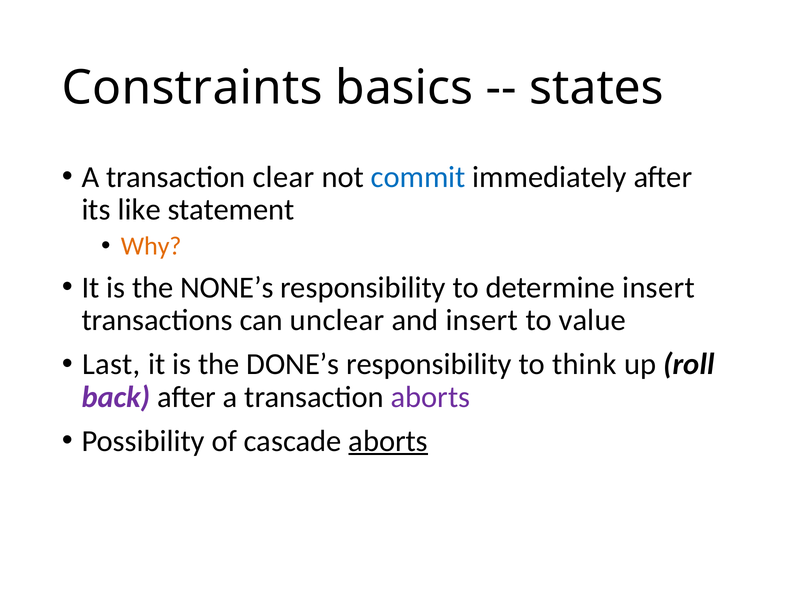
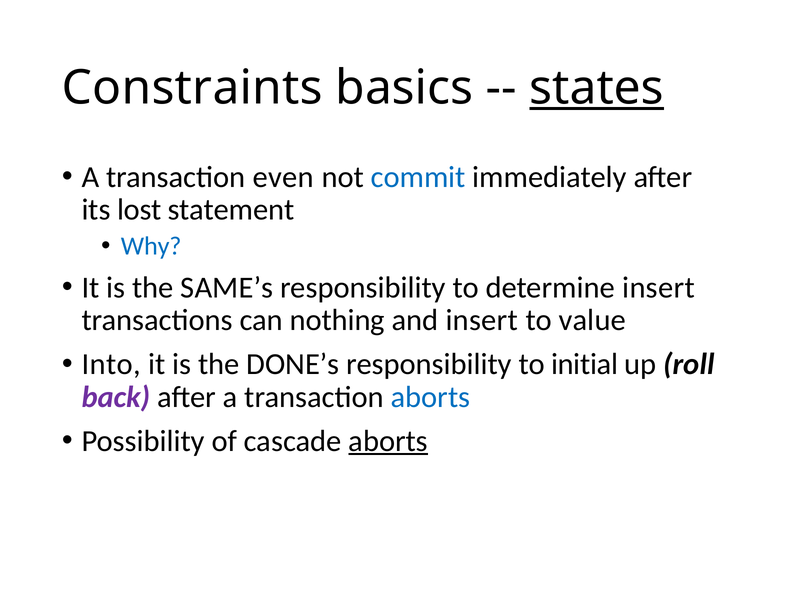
states underline: none -> present
clear: clear -> even
like: like -> lost
Why colour: orange -> blue
NONE’s: NONE’s -> SAME’s
unclear: unclear -> nothing
Last: Last -> Into
think: think -> initial
aborts at (430, 397) colour: purple -> blue
